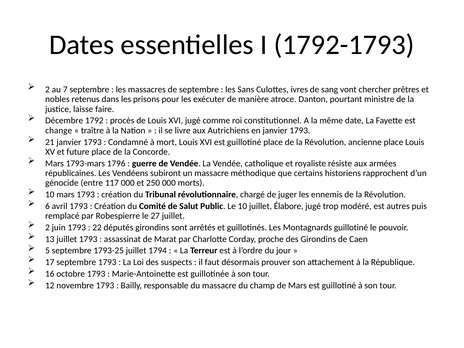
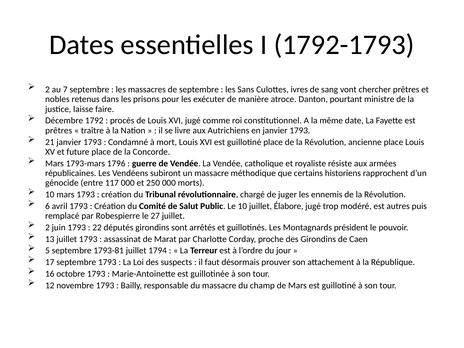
change at (59, 130): change -> prêtres
Montagnards guillotiné: guillotiné -> président
1793-25: 1793-25 -> 1793-81
